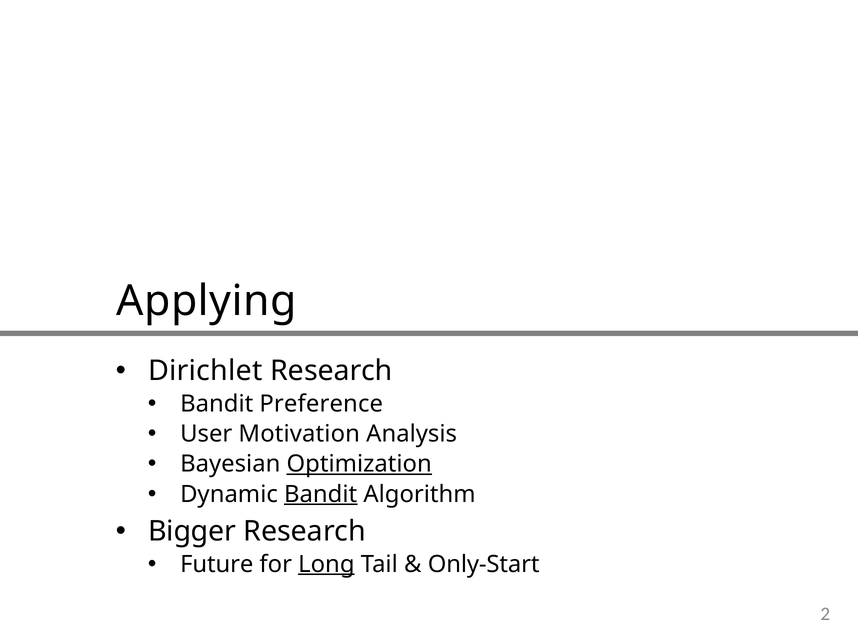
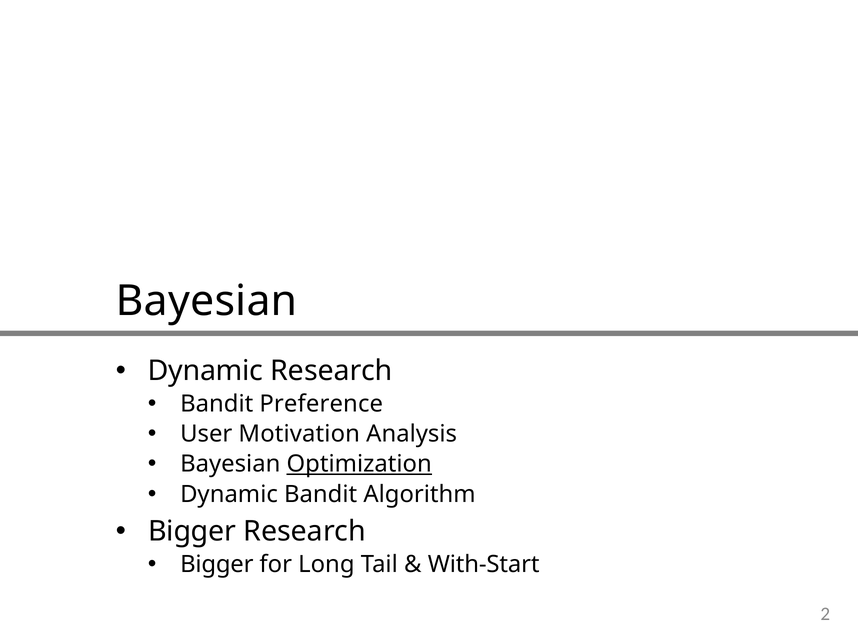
Applying at (206, 302): Applying -> Bayesian
Dirichlet at (205, 371): Dirichlet -> Dynamic
Bandit at (321, 495) underline: present -> none
Future at (217, 565): Future -> Bigger
Long underline: present -> none
Only-Start: Only-Start -> With-Start
